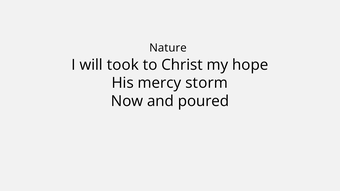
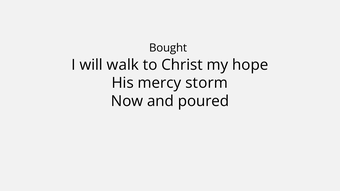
Nature: Nature -> Bought
took: took -> walk
